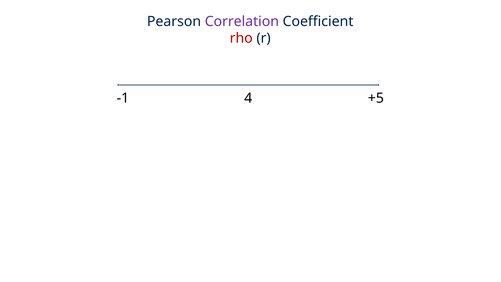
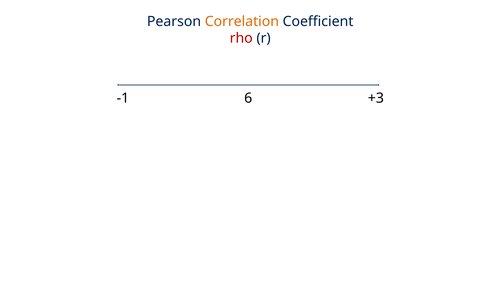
Correlation colour: purple -> orange
4: 4 -> 6
+5: +5 -> +3
